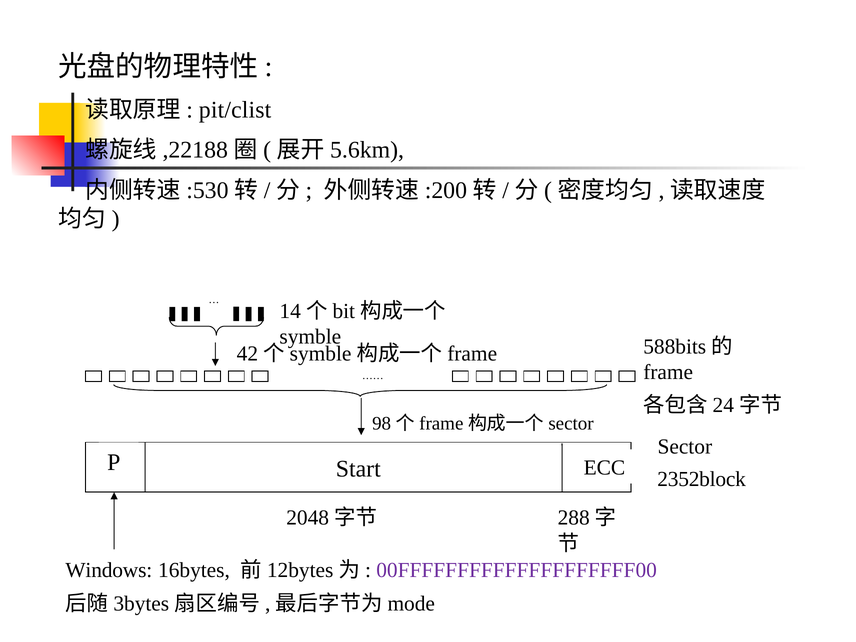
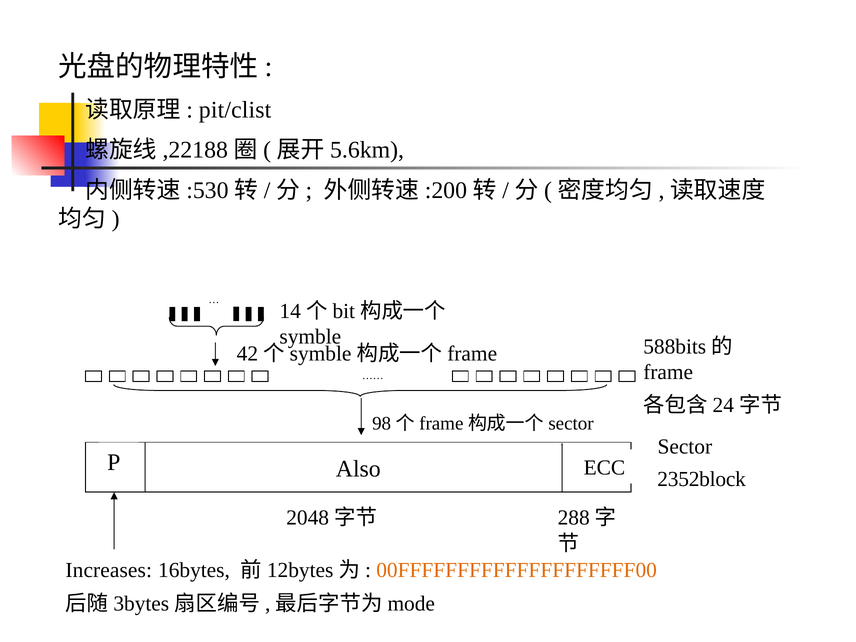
Start: Start -> Also
Windows: Windows -> Increases
00FFFFFFFFFFFFFFFFFFFF00 colour: purple -> orange
